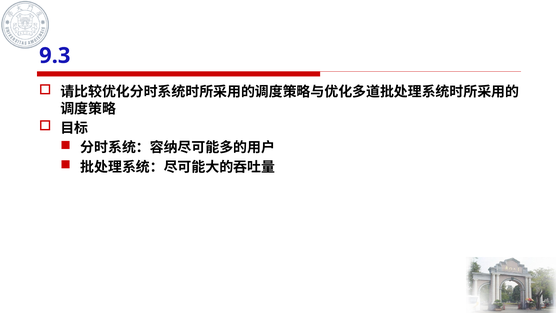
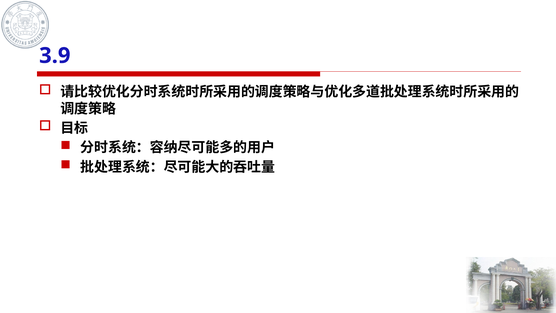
9.3: 9.3 -> 3.9
